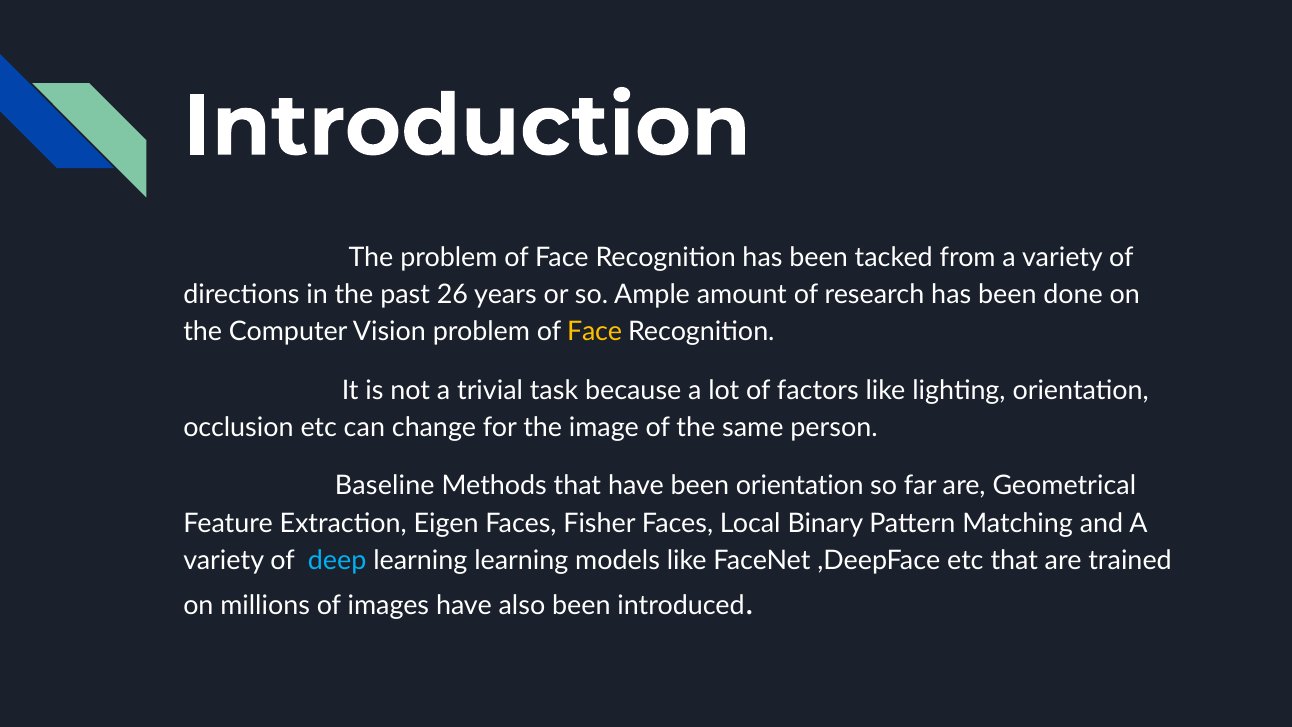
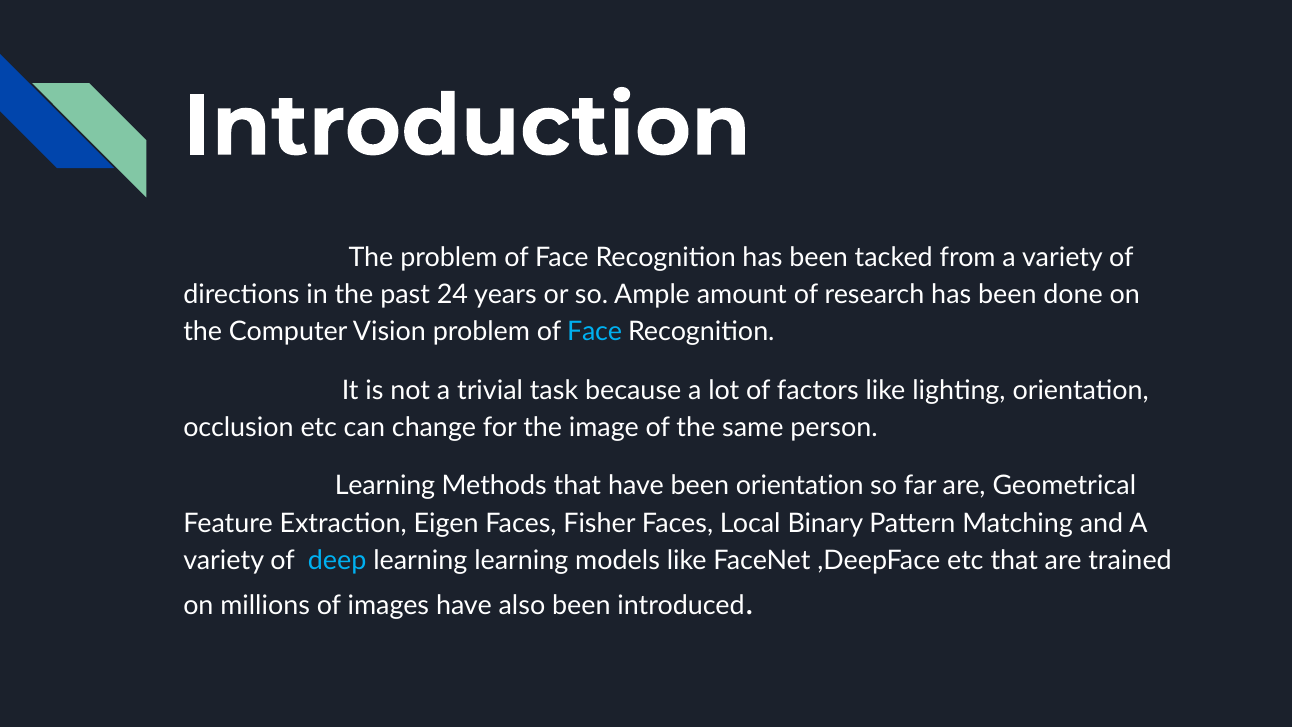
26: 26 -> 24
Face at (595, 332) colour: yellow -> light blue
Baseline at (385, 486): Baseline -> Learning
